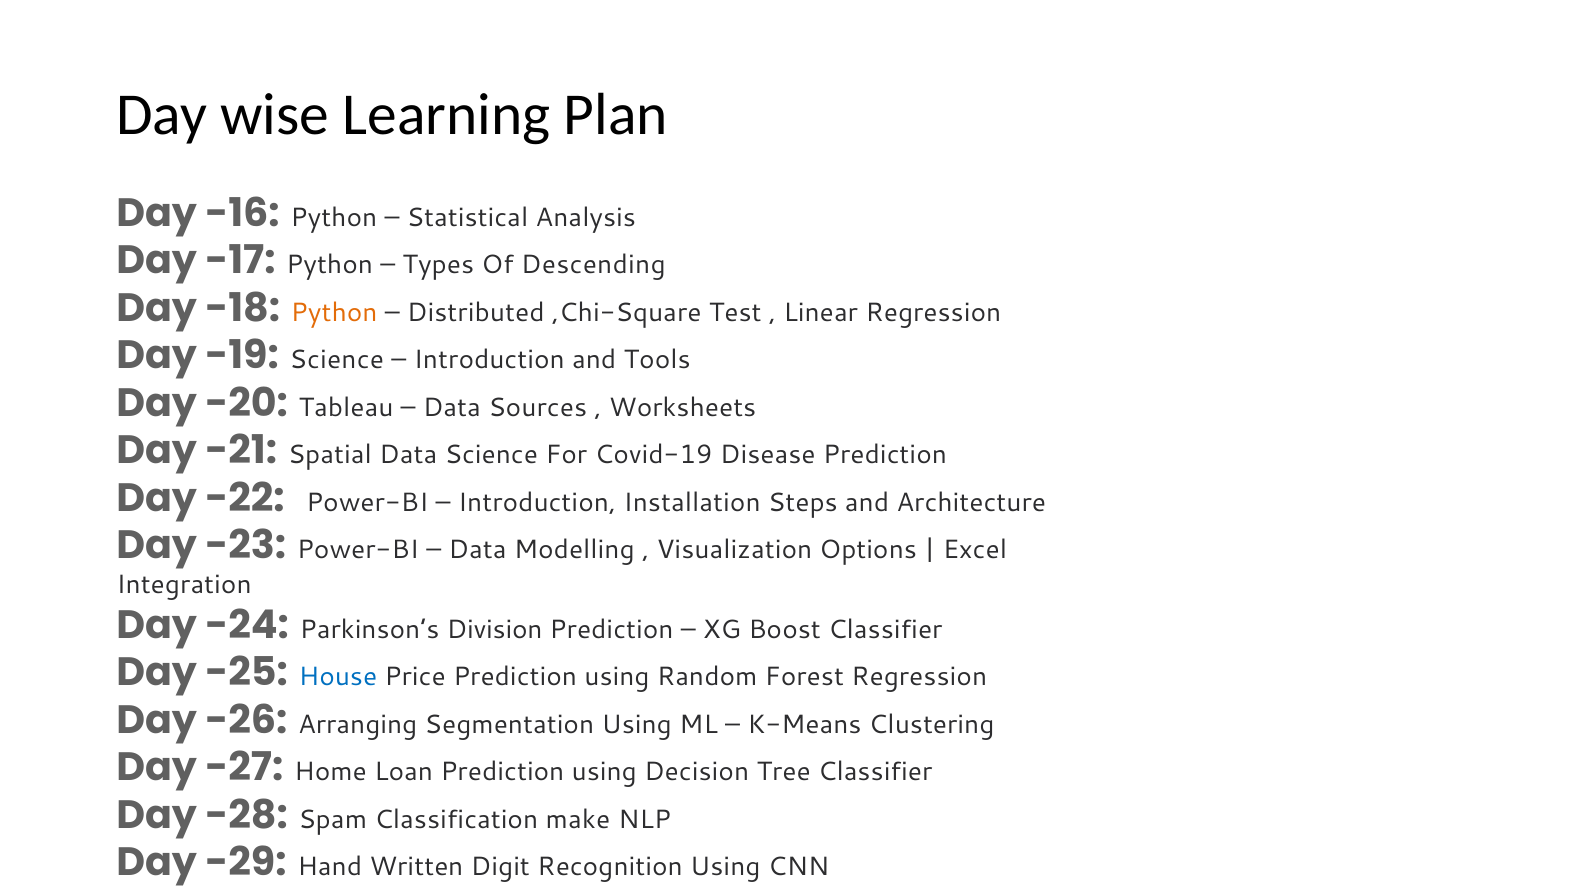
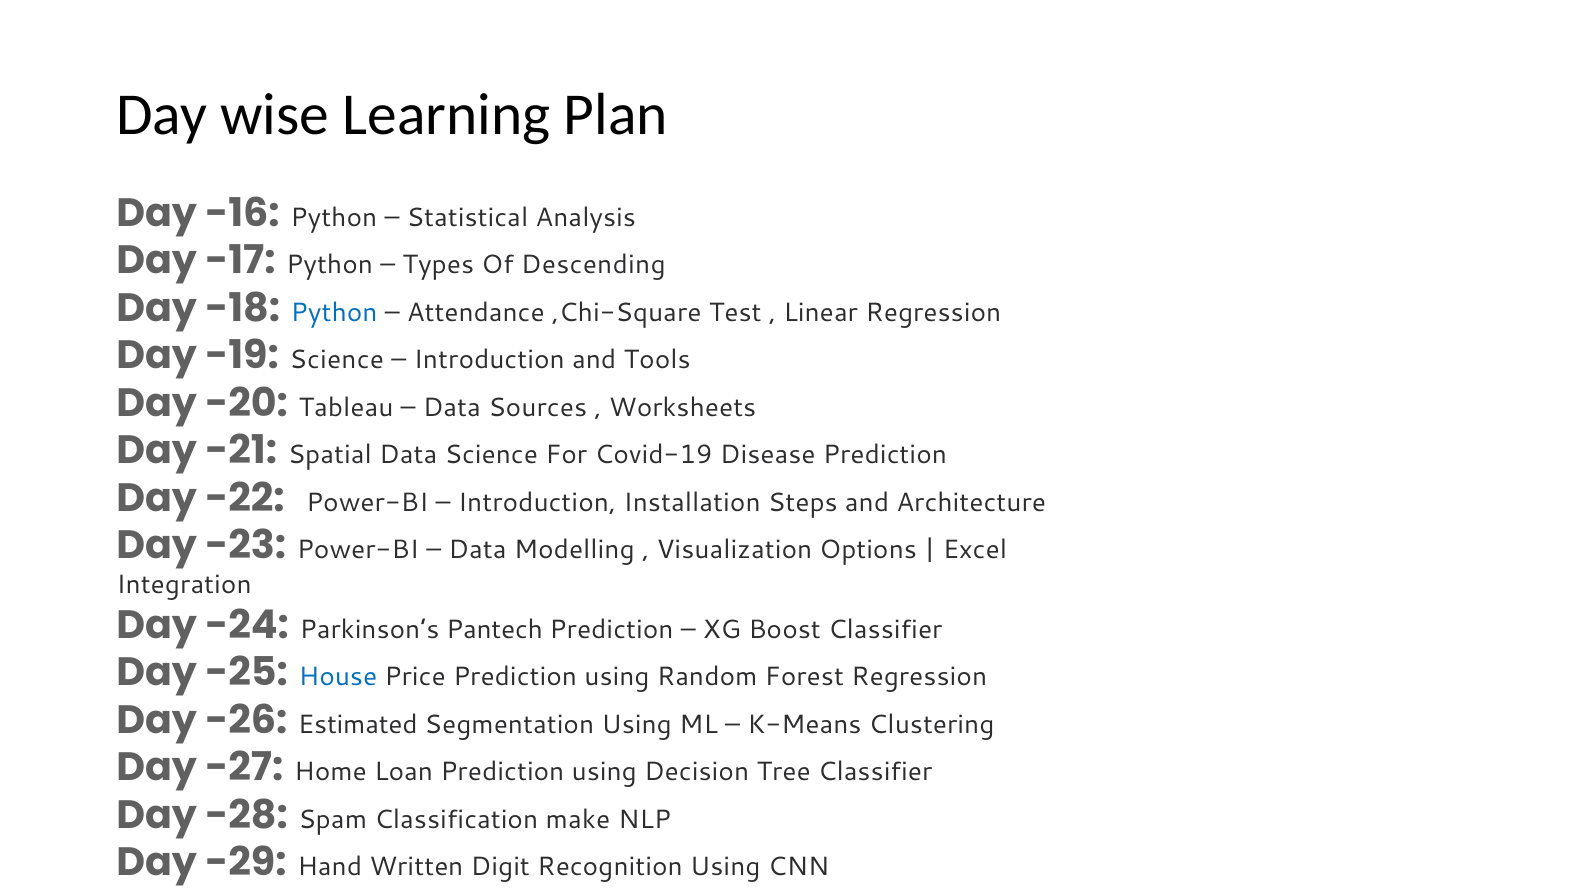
Python at (334, 313) colour: orange -> blue
Distributed: Distributed -> Attendance
Division: Division -> Pantech
Arranging: Arranging -> Estimated
